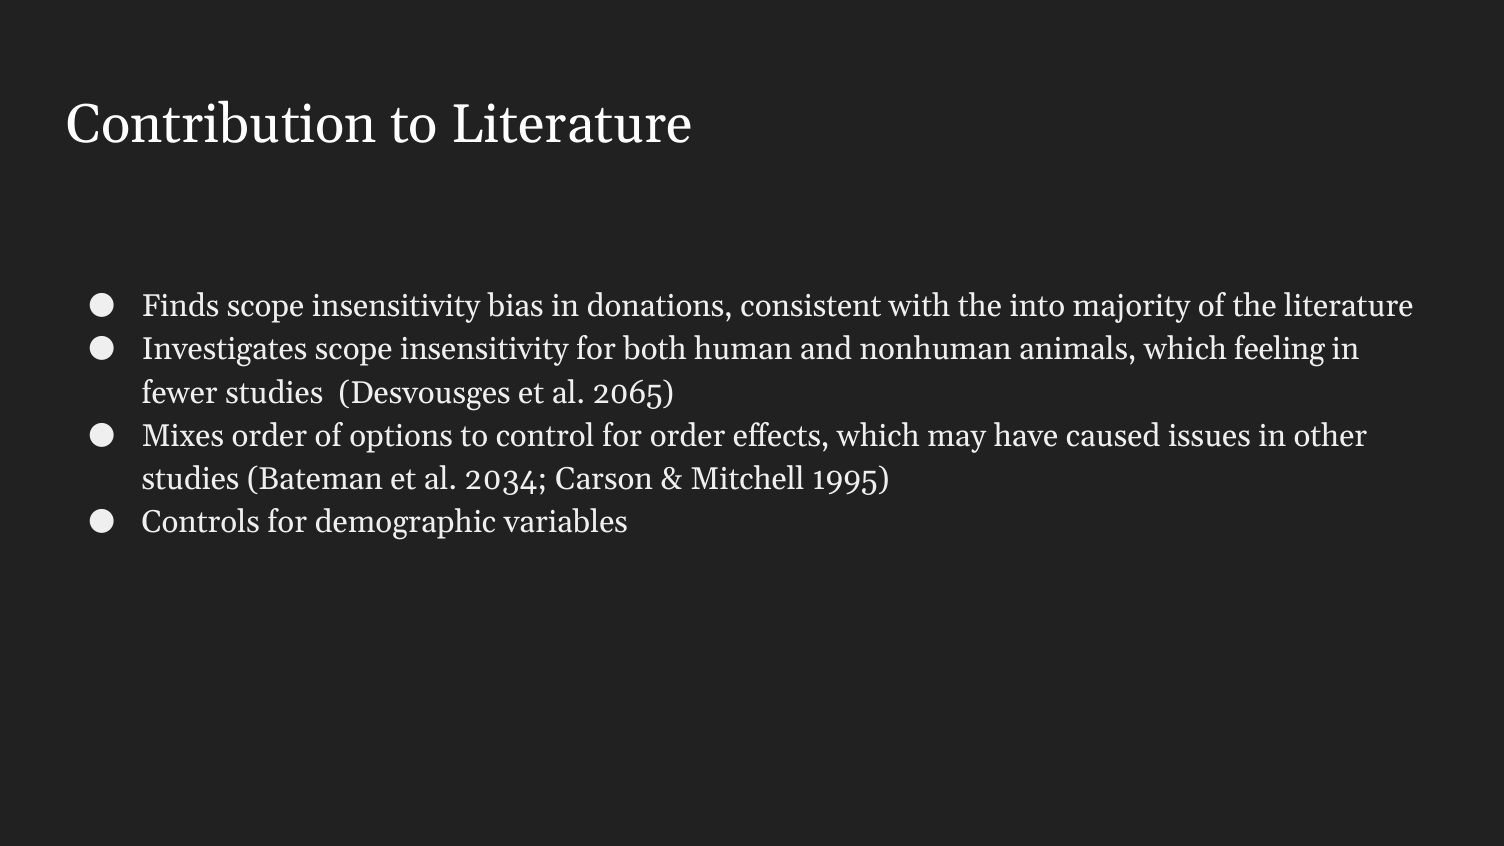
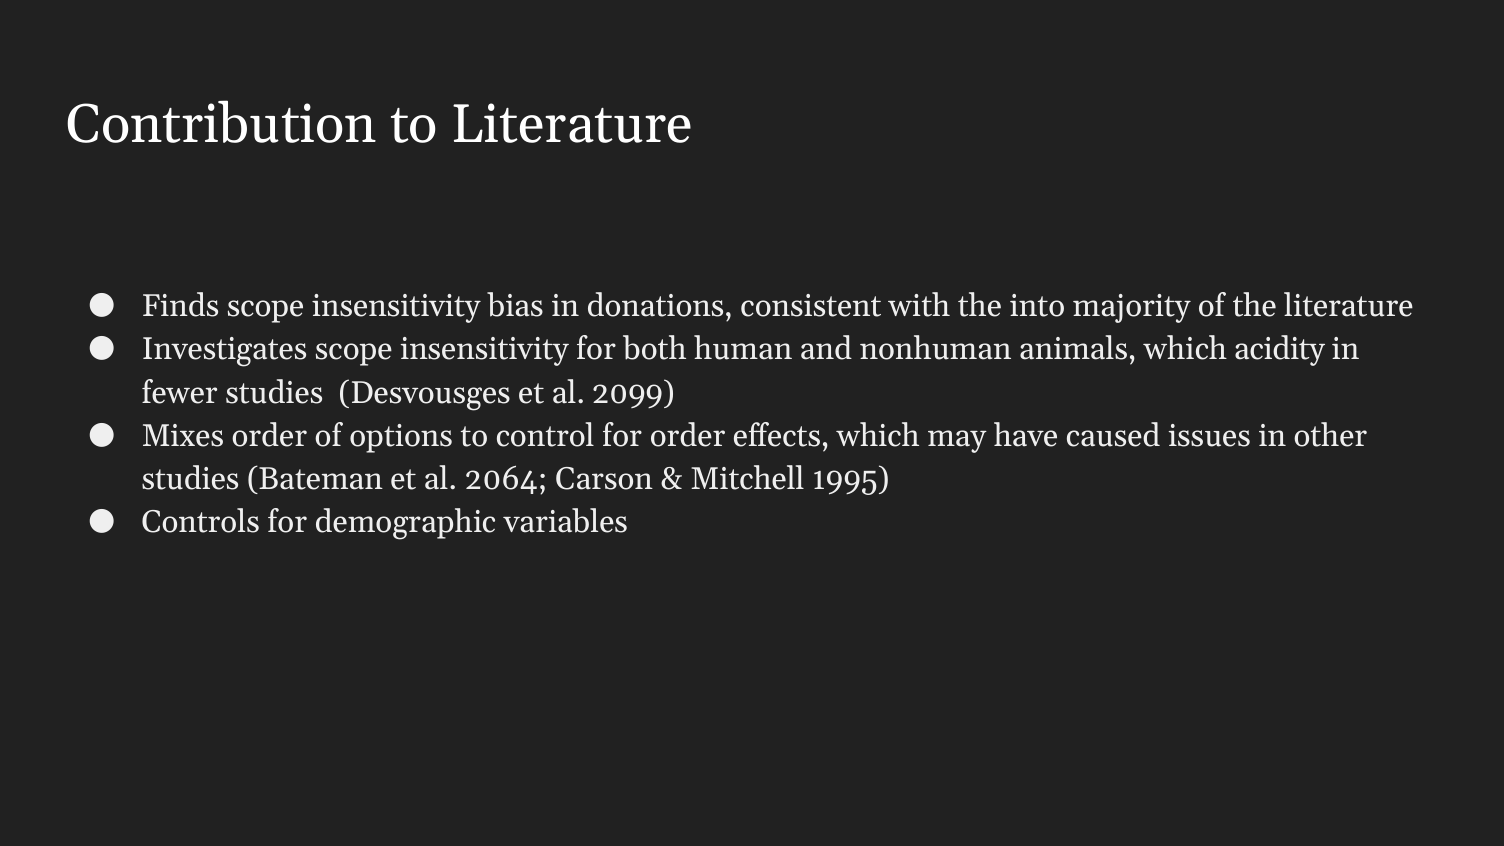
feeling: feeling -> acidity
2065: 2065 -> 2099
2034: 2034 -> 2064
